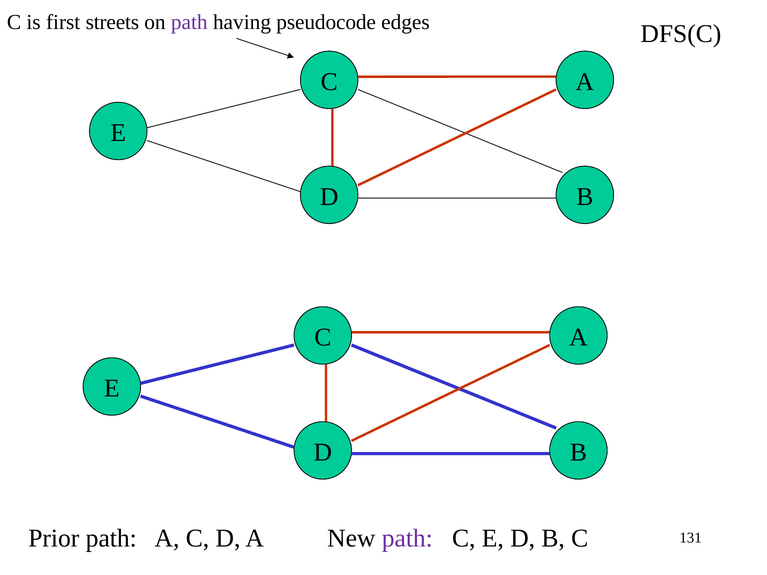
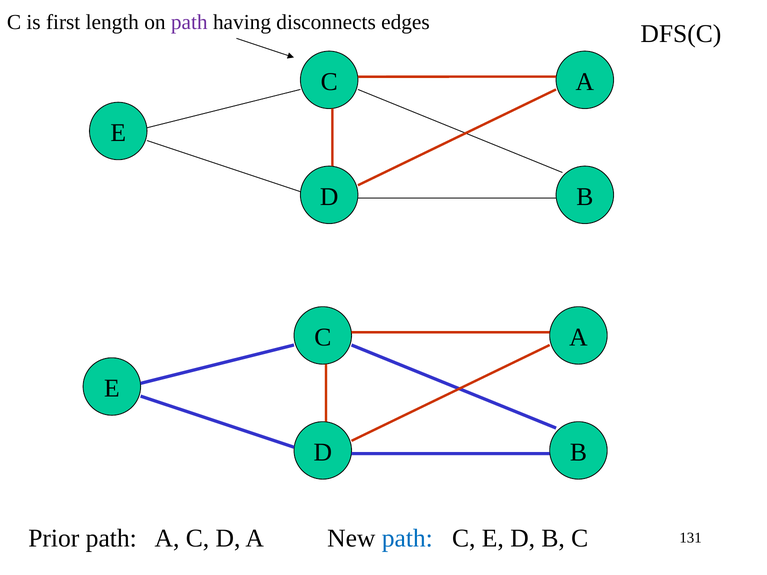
streets: streets -> length
pseudocode: pseudocode -> disconnects
path at (407, 539) colour: purple -> blue
